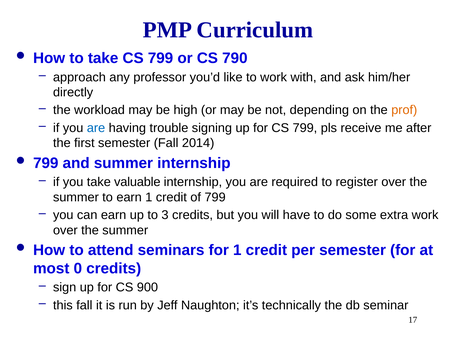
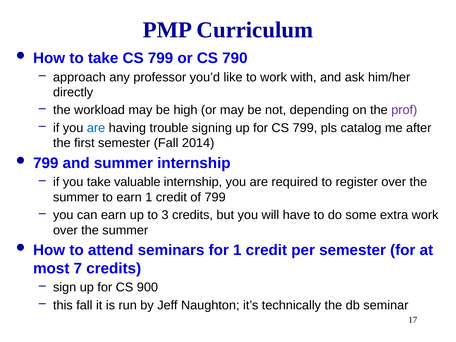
prof colour: orange -> purple
receive: receive -> catalog
0: 0 -> 7
